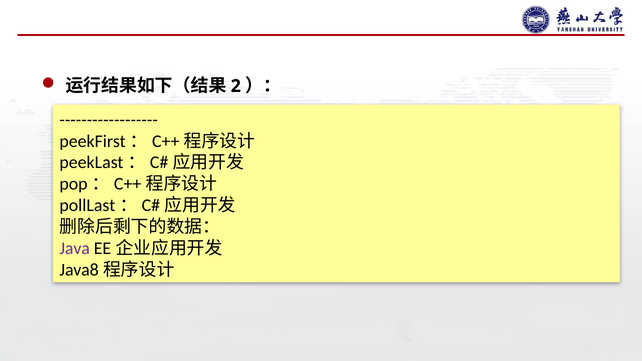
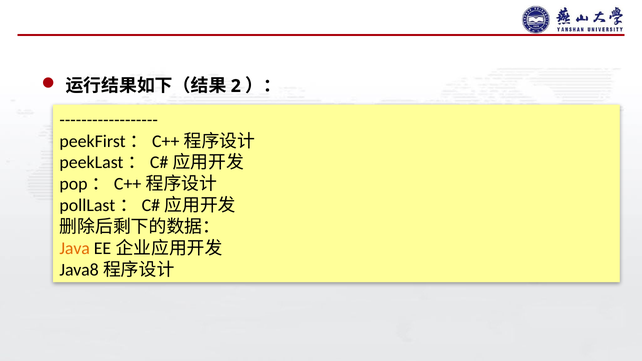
Java colour: purple -> orange
